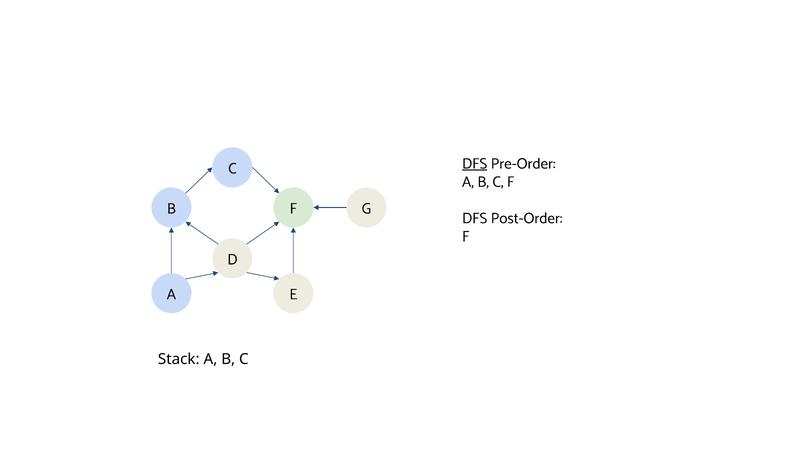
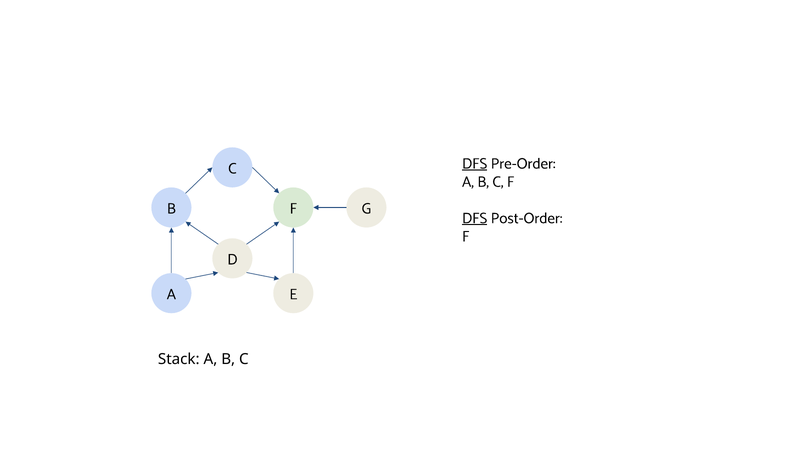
DFS at (475, 218) underline: none -> present
